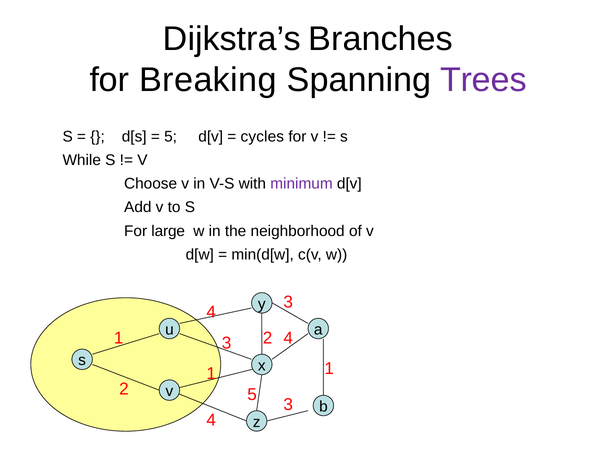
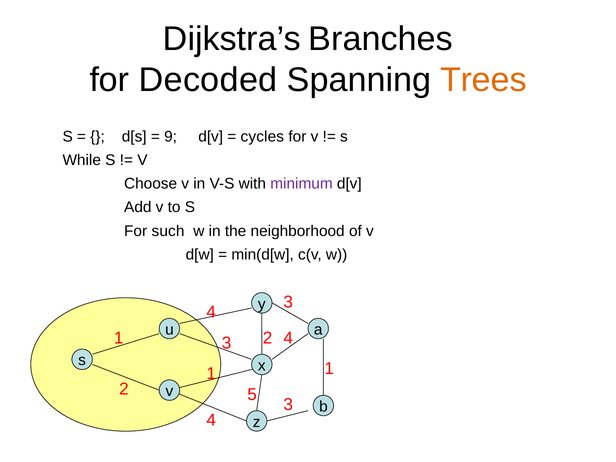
Breaking: Breaking -> Decoded
Trees colour: purple -> orange
5 at (171, 137): 5 -> 9
large: large -> such
